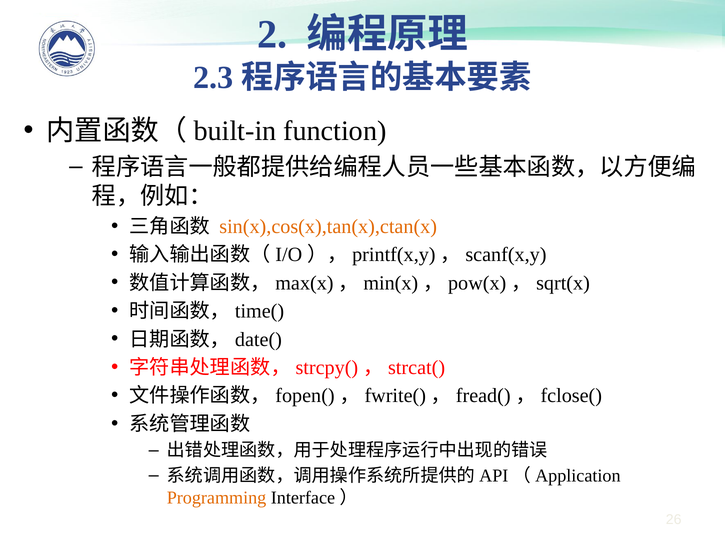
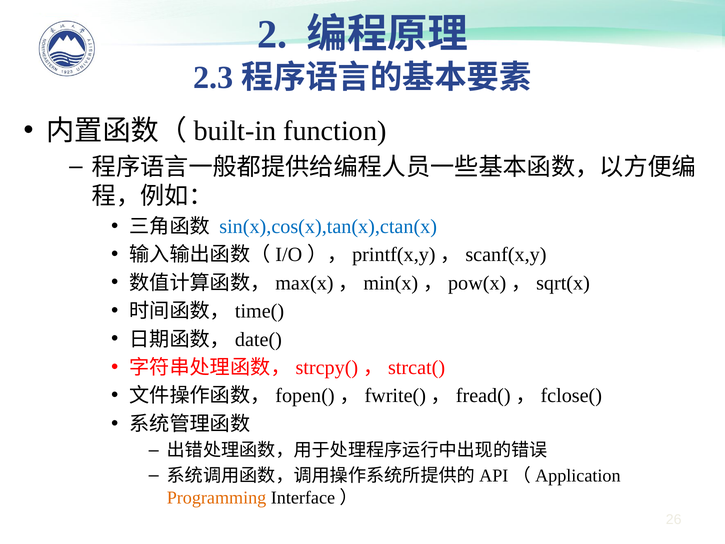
sin(x),cos(x),tan(x),ctan(x colour: orange -> blue
